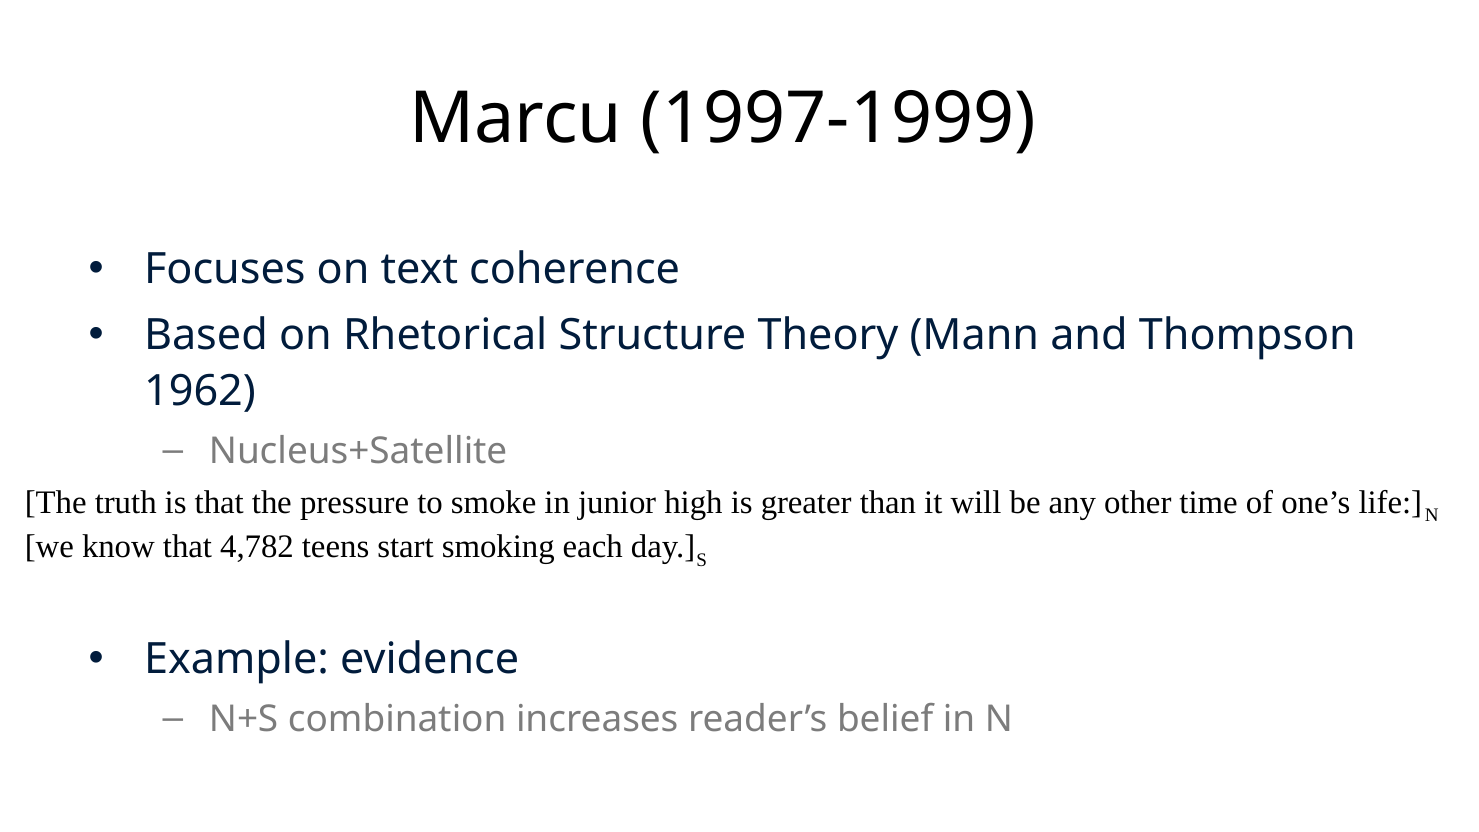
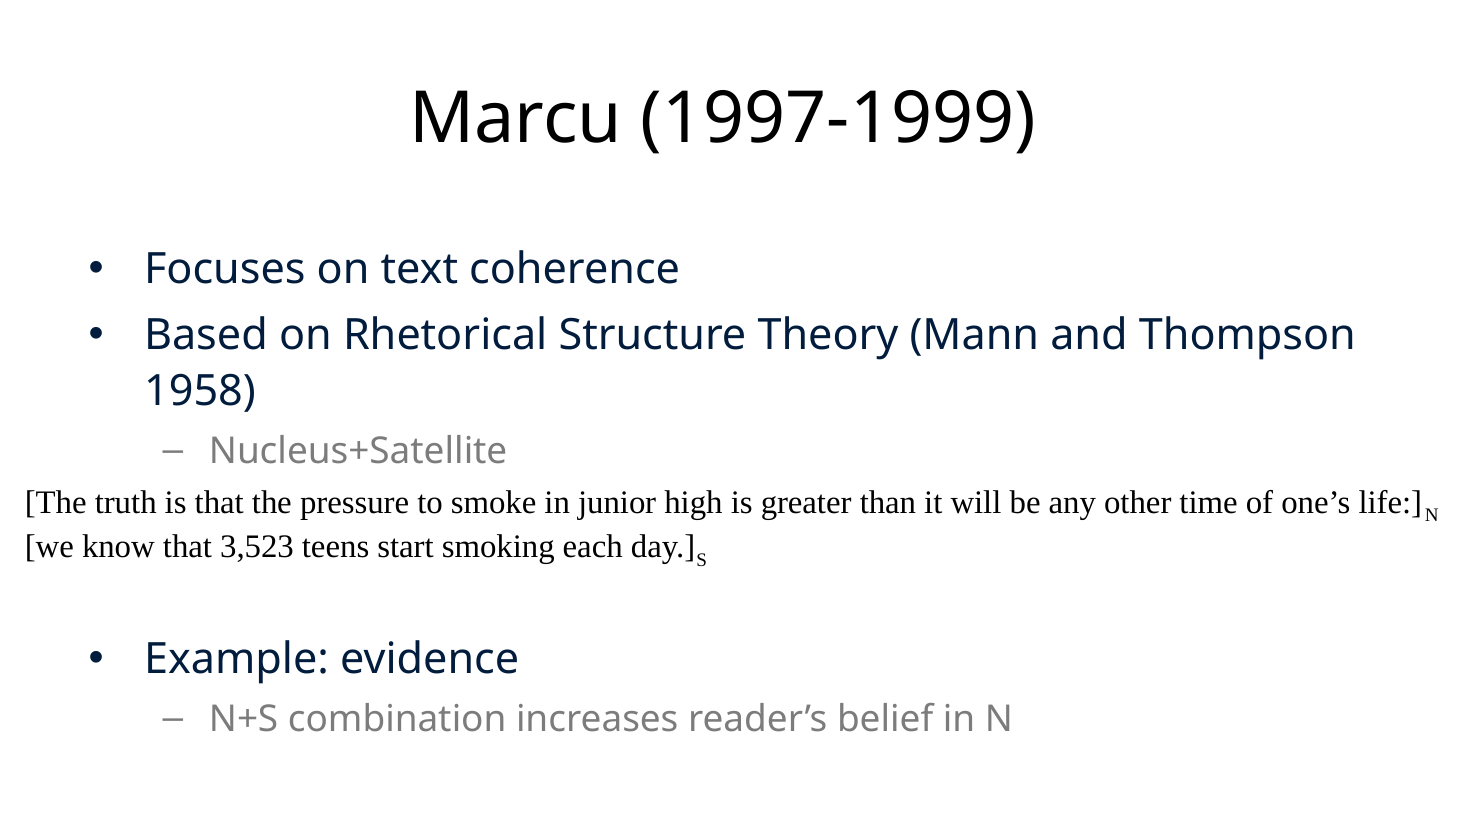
1962: 1962 -> 1958
4,782: 4,782 -> 3,523
